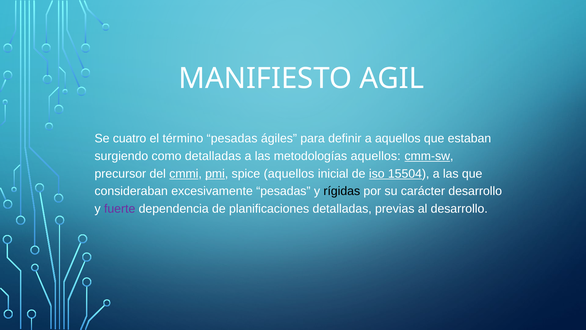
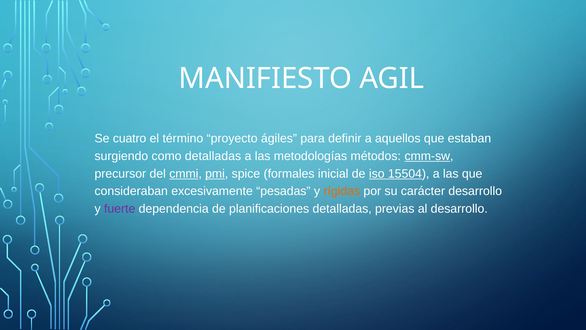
término pesadas: pesadas -> proyecto
metodologías aquellos: aquellos -> métodos
spice aquellos: aquellos -> formales
rígidas colour: black -> orange
